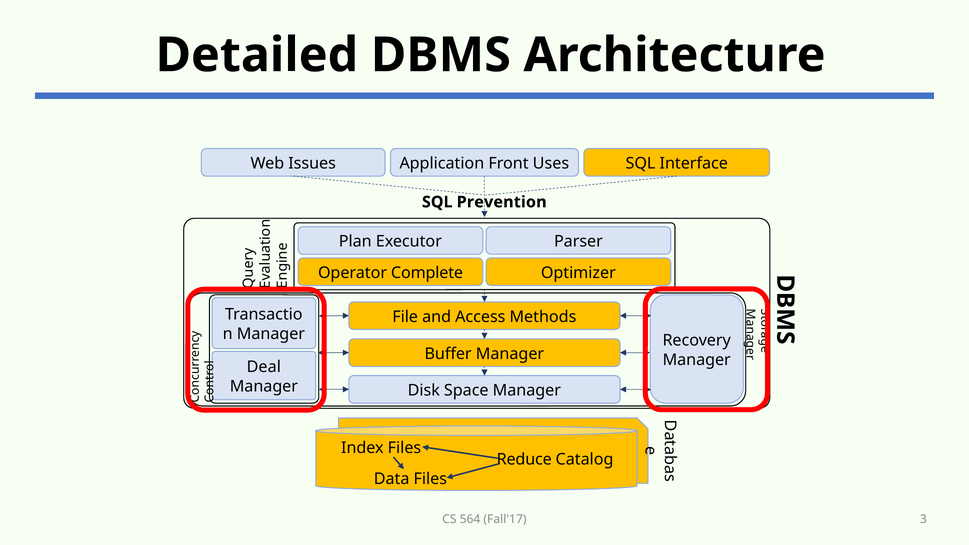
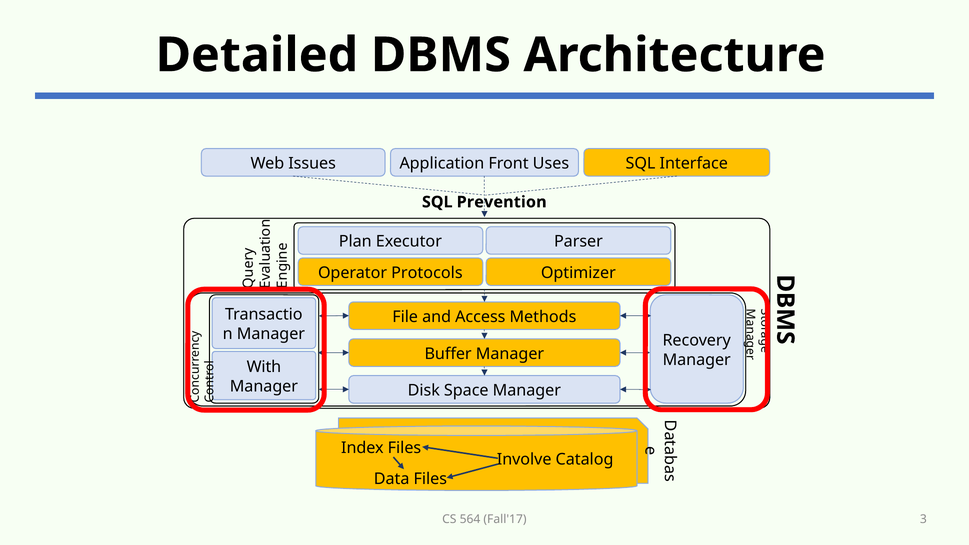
Complete: Complete -> Protocols
Deal: Deal -> With
Reduce: Reduce -> Involve
